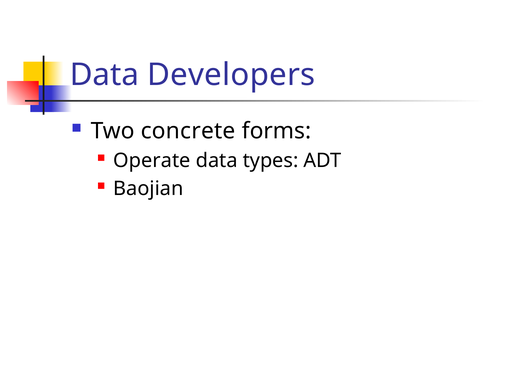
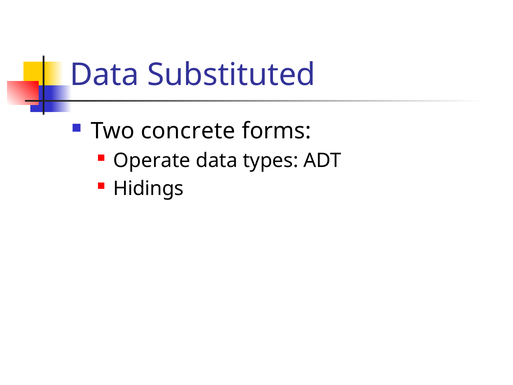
Developers: Developers -> Substituted
Baojian: Baojian -> Hidings
